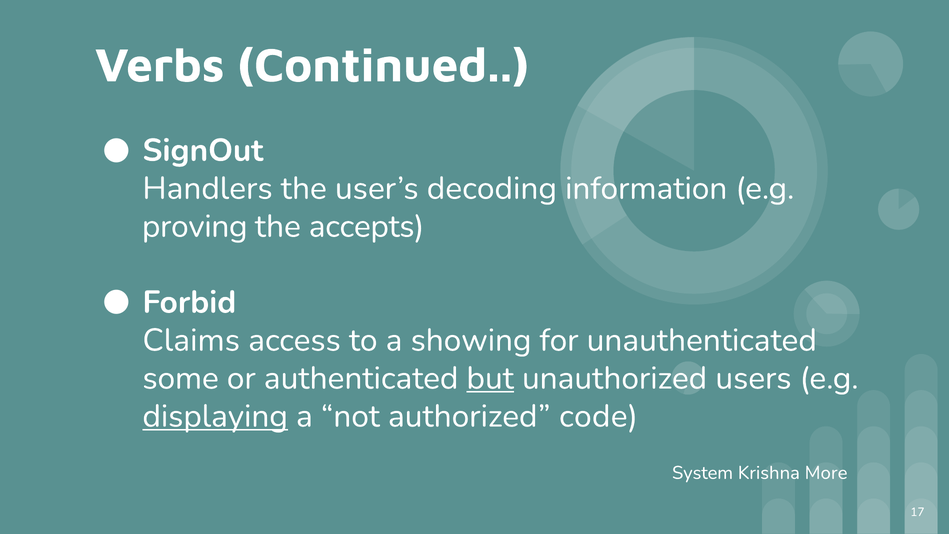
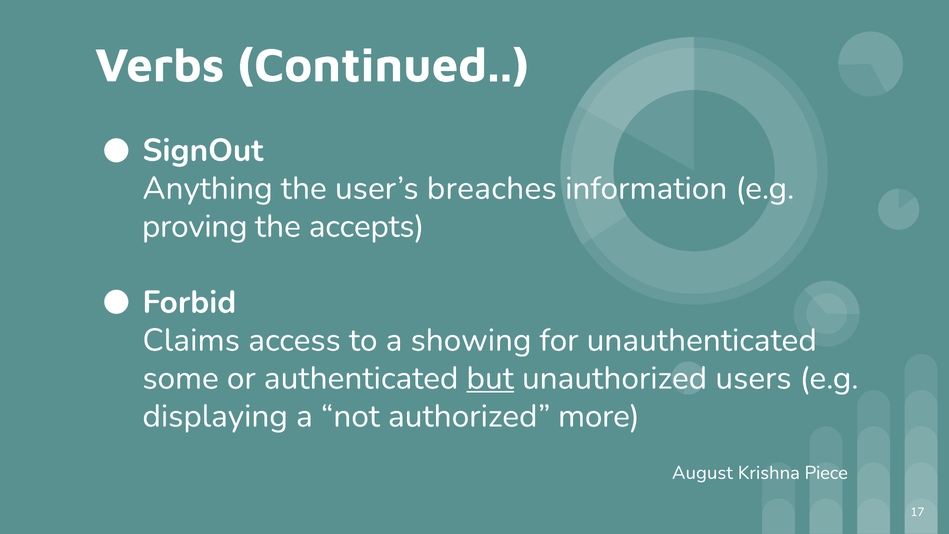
Handlers: Handlers -> Anything
decoding: decoding -> breaches
displaying underline: present -> none
code: code -> more
System: System -> August
More: More -> Piece
